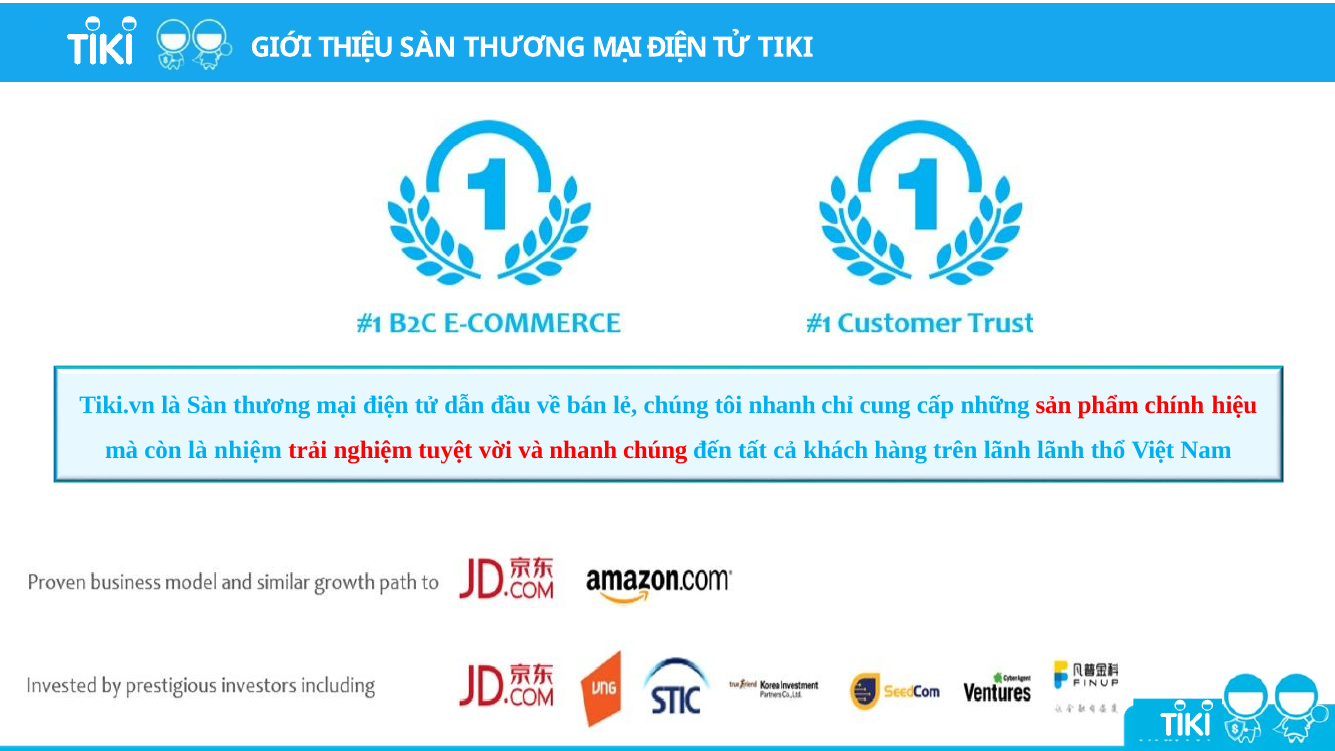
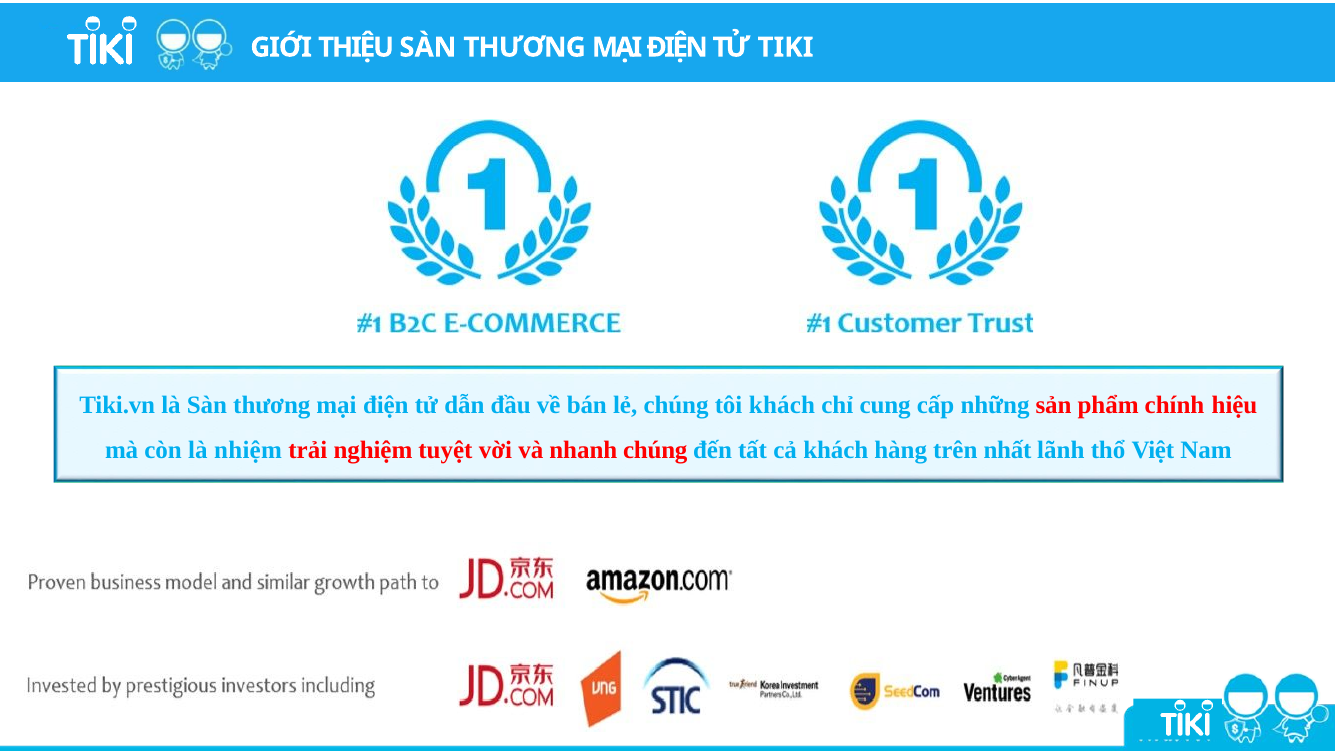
tôi nhanh: nhanh -> khách
trên lãnh: lãnh -> nhất
